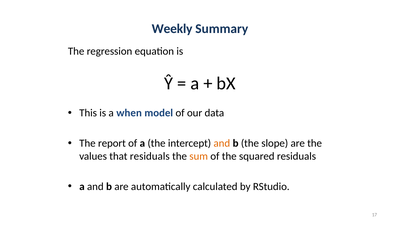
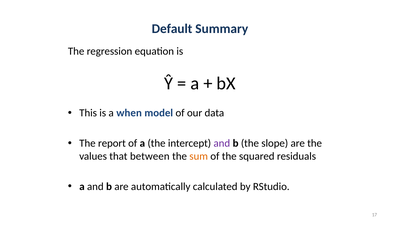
Weekly: Weekly -> Default
and at (222, 143) colour: orange -> purple
that residuals: residuals -> between
